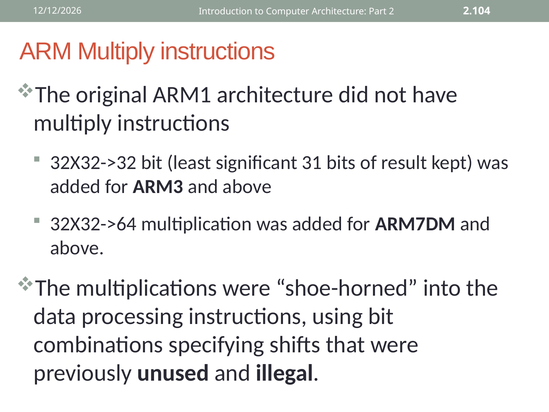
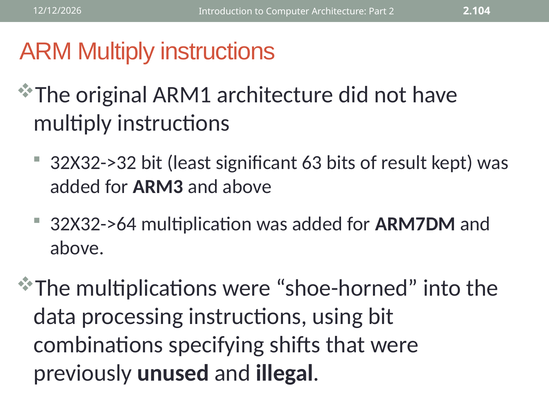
31: 31 -> 63
